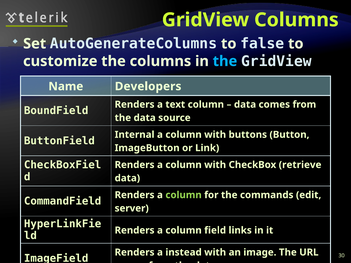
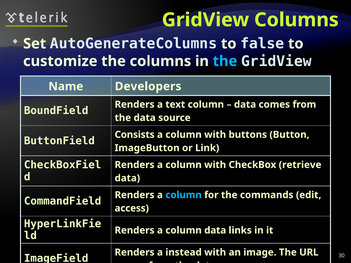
Internal: Internal -> Consists
column at (184, 195) colour: light green -> light blue
server: server -> access
column field: field -> data
